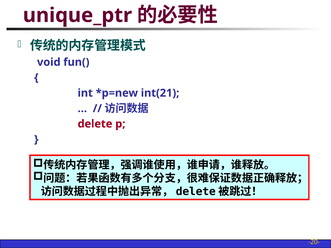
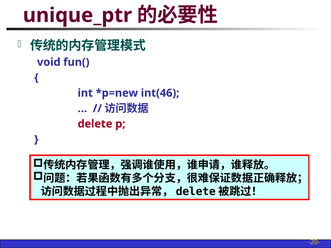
int(21: int(21 -> int(46
